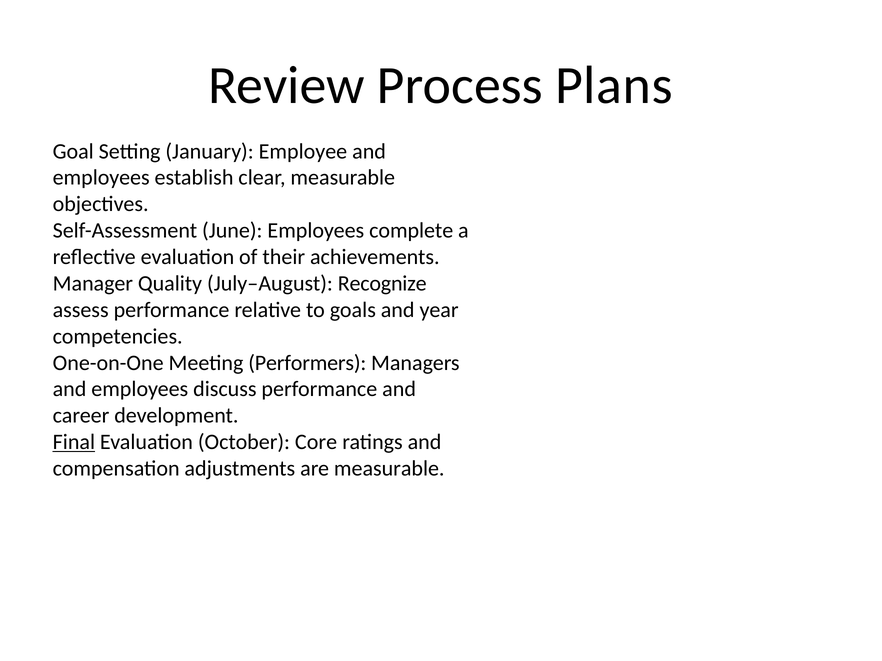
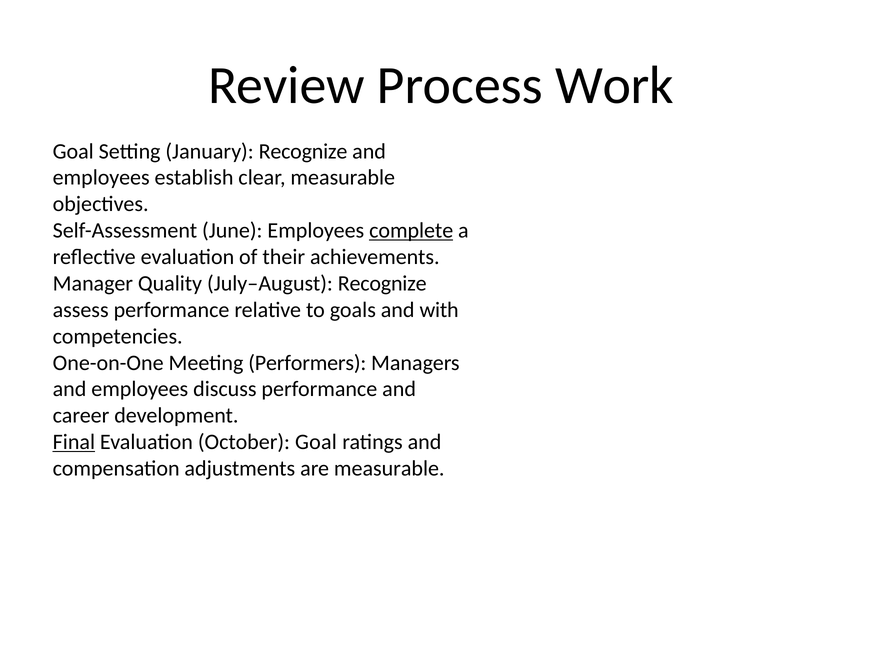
Plans: Plans -> Work
January Employee: Employee -> Recognize
complete underline: none -> present
year: year -> with
October Core: Core -> Goal
